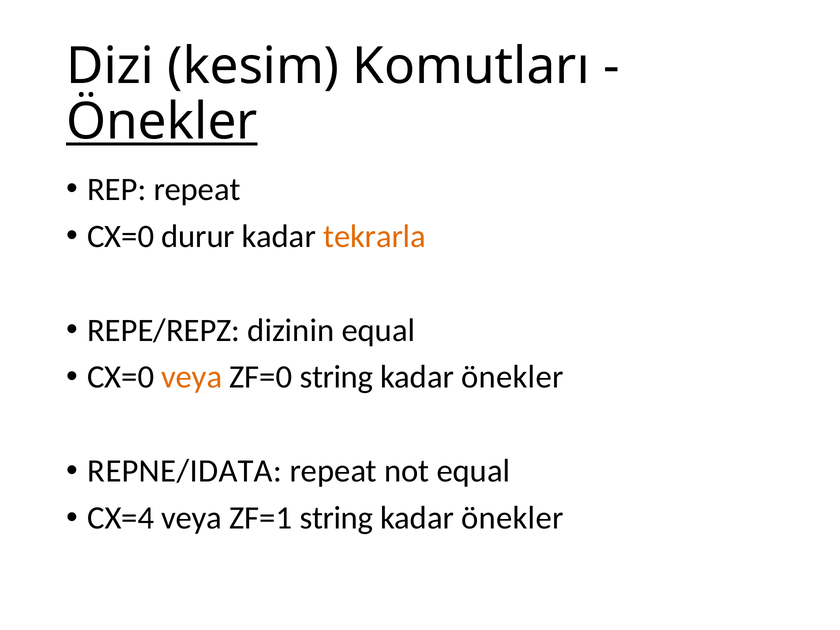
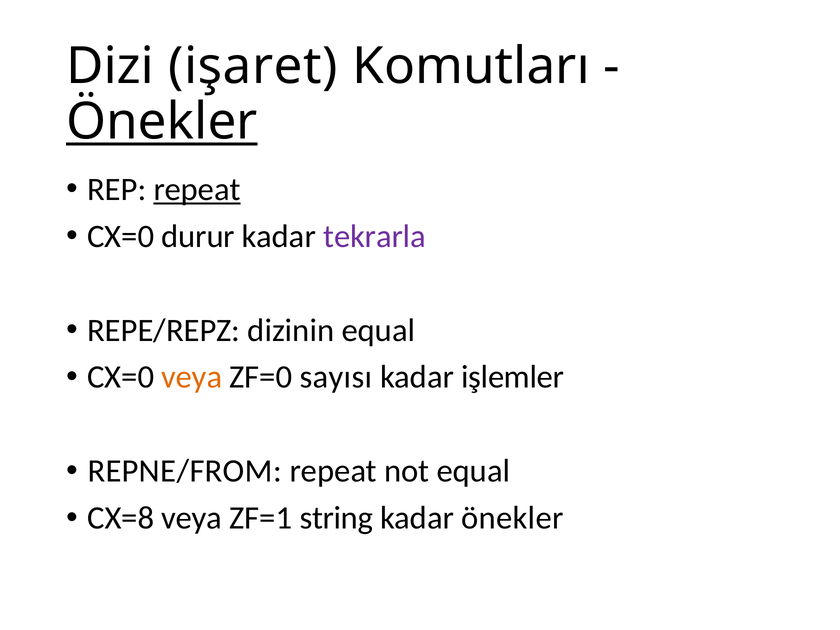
kesim: kesim -> işaret
repeat at (197, 189) underline: none -> present
tekrarla colour: orange -> purple
ZF=0 string: string -> sayısı
önekler at (512, 377): önekler -> işlemler
REPNE/IDATA: REPNE/IDATA -> REPNE/FROM
CX=4: CX=4 -> CX=8
